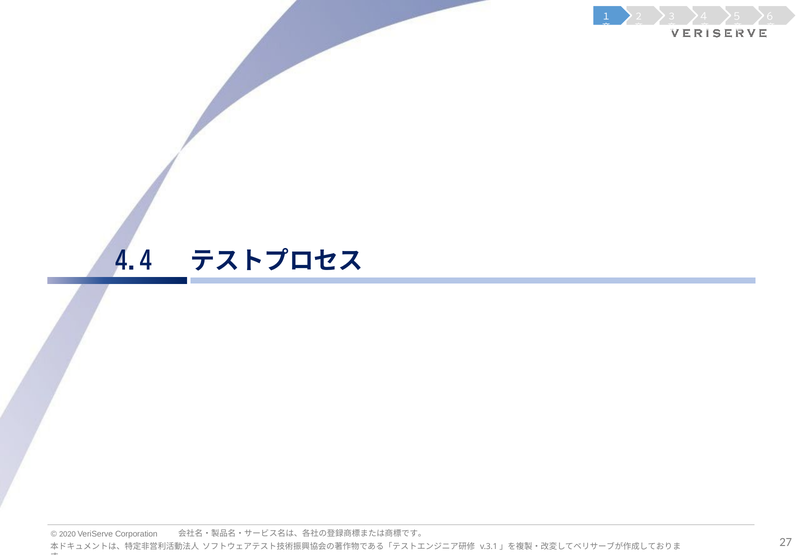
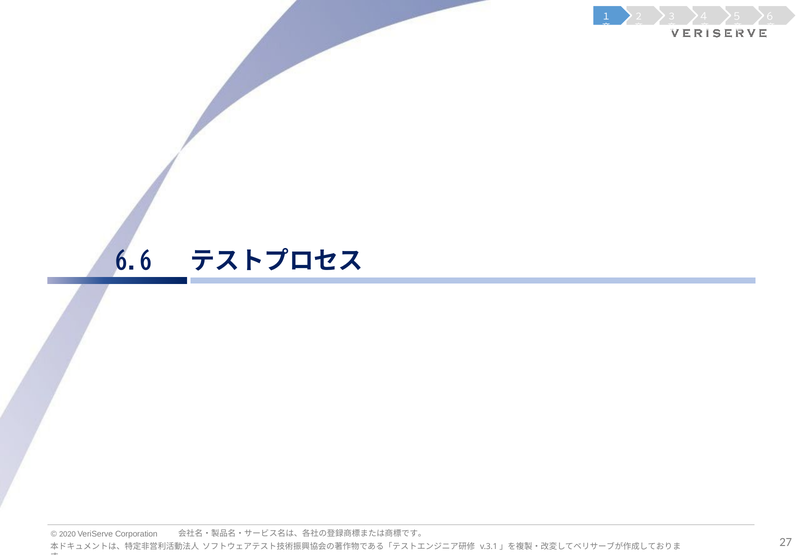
4.4: 4.4 -> 6.6
